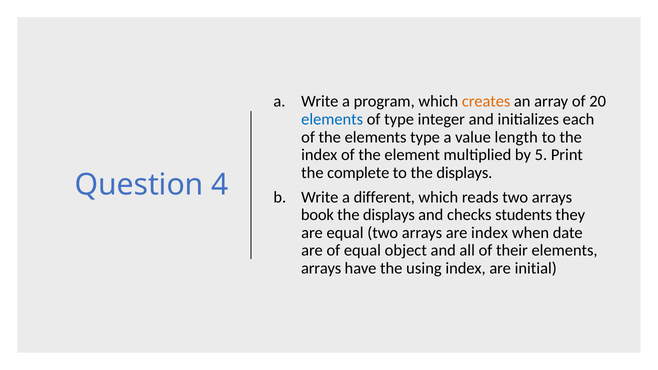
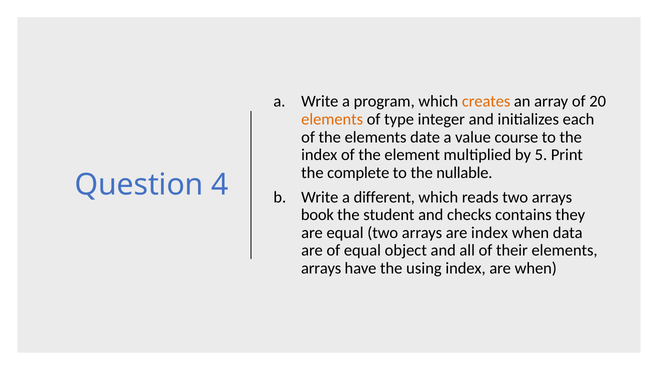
elements at (332, 119) colour: blue -> orange
elements type: type -> date
length: length -> course
to the displays: displays -> nullable
displays at (389, 215): displays -> student
students: students -> contains
date: date -> data
are initial: initial -> when
